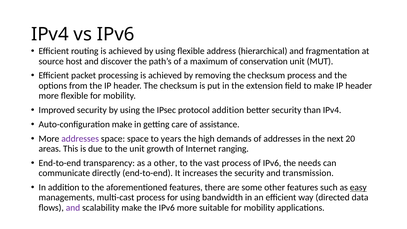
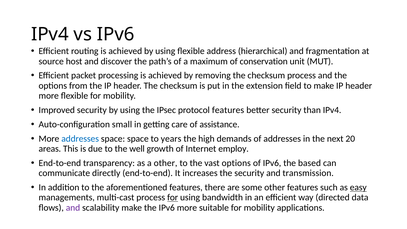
protocol addition: addition -> features
Auto-configuration make: make -> small
addresses at (80, 139) colour: purple -> blue
the unit: unit -> well
ranging: ranging -> employ
vast process: process -> options
needs: needs -> based
for at (173, 197) underline: none -> present
